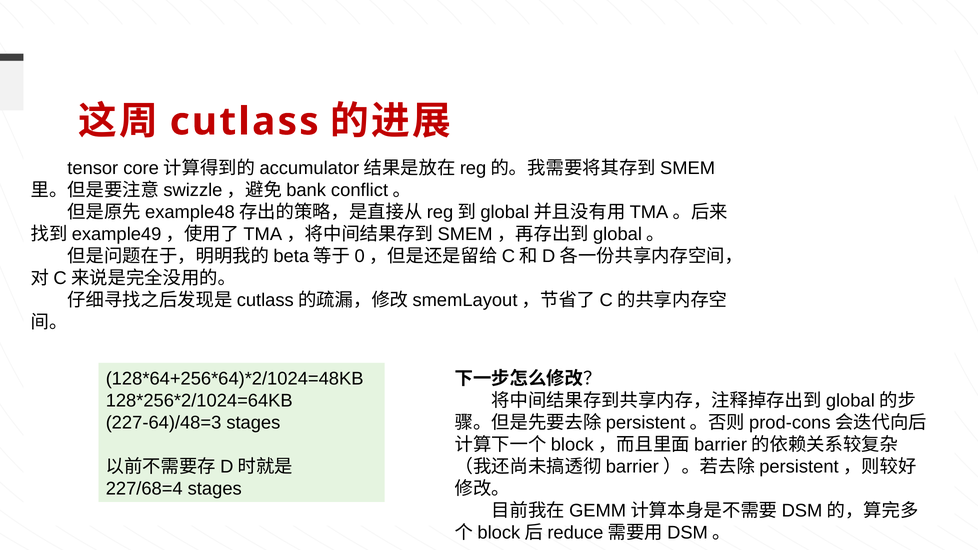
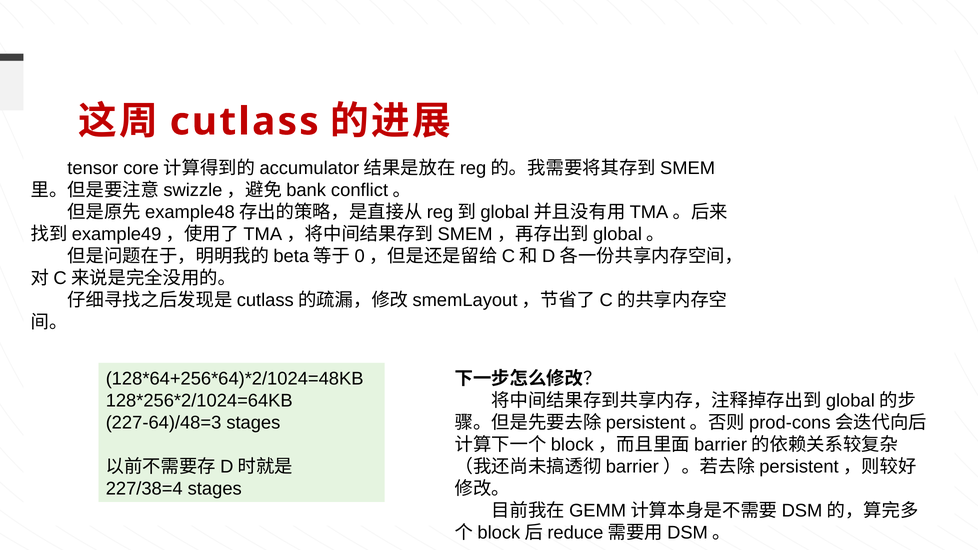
227/68=4: 227/68=4 -> 227/38=4
